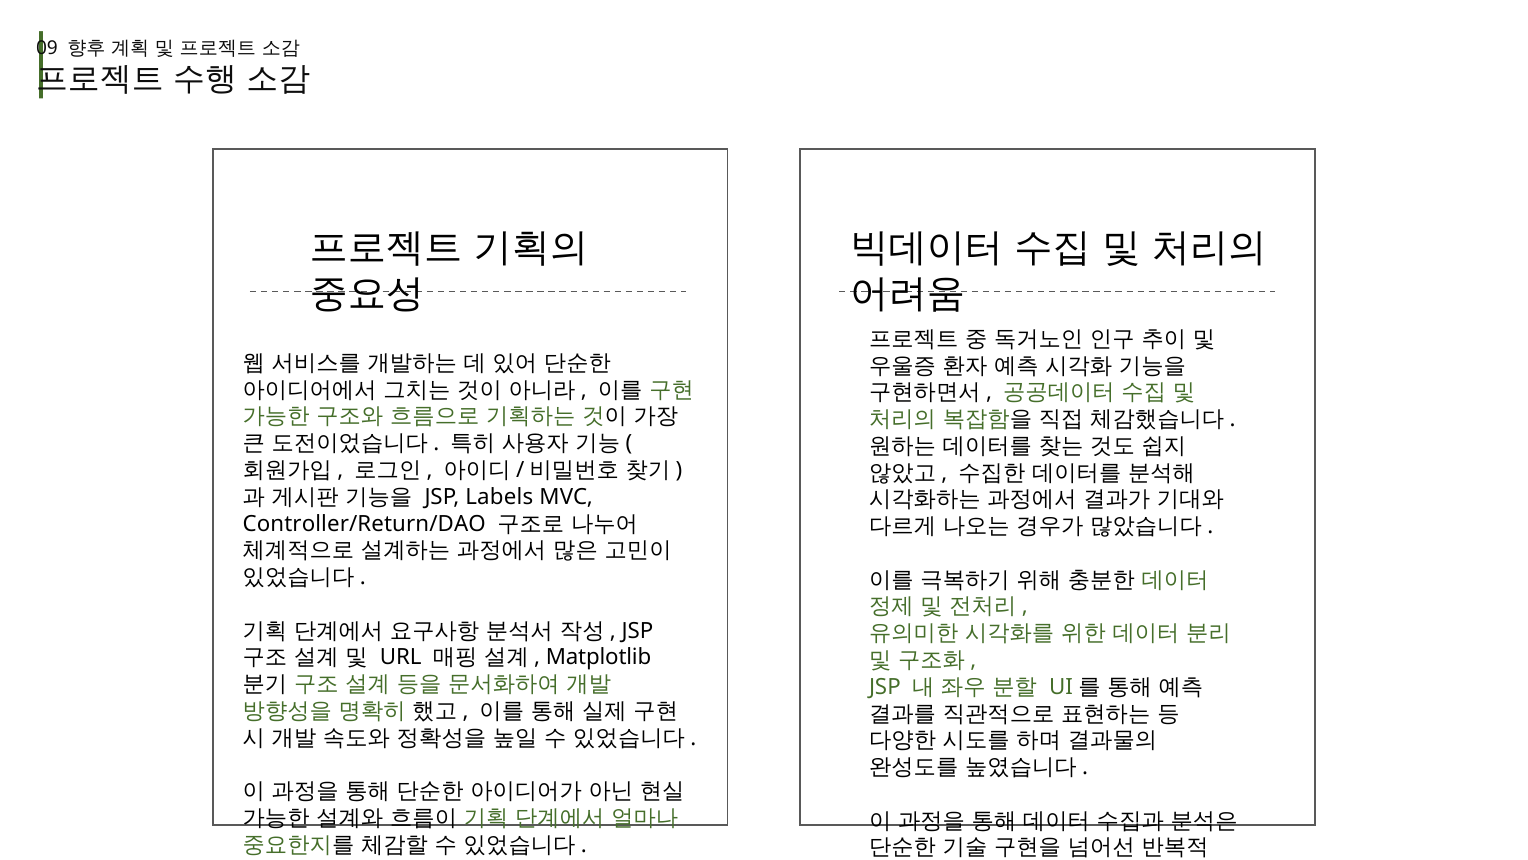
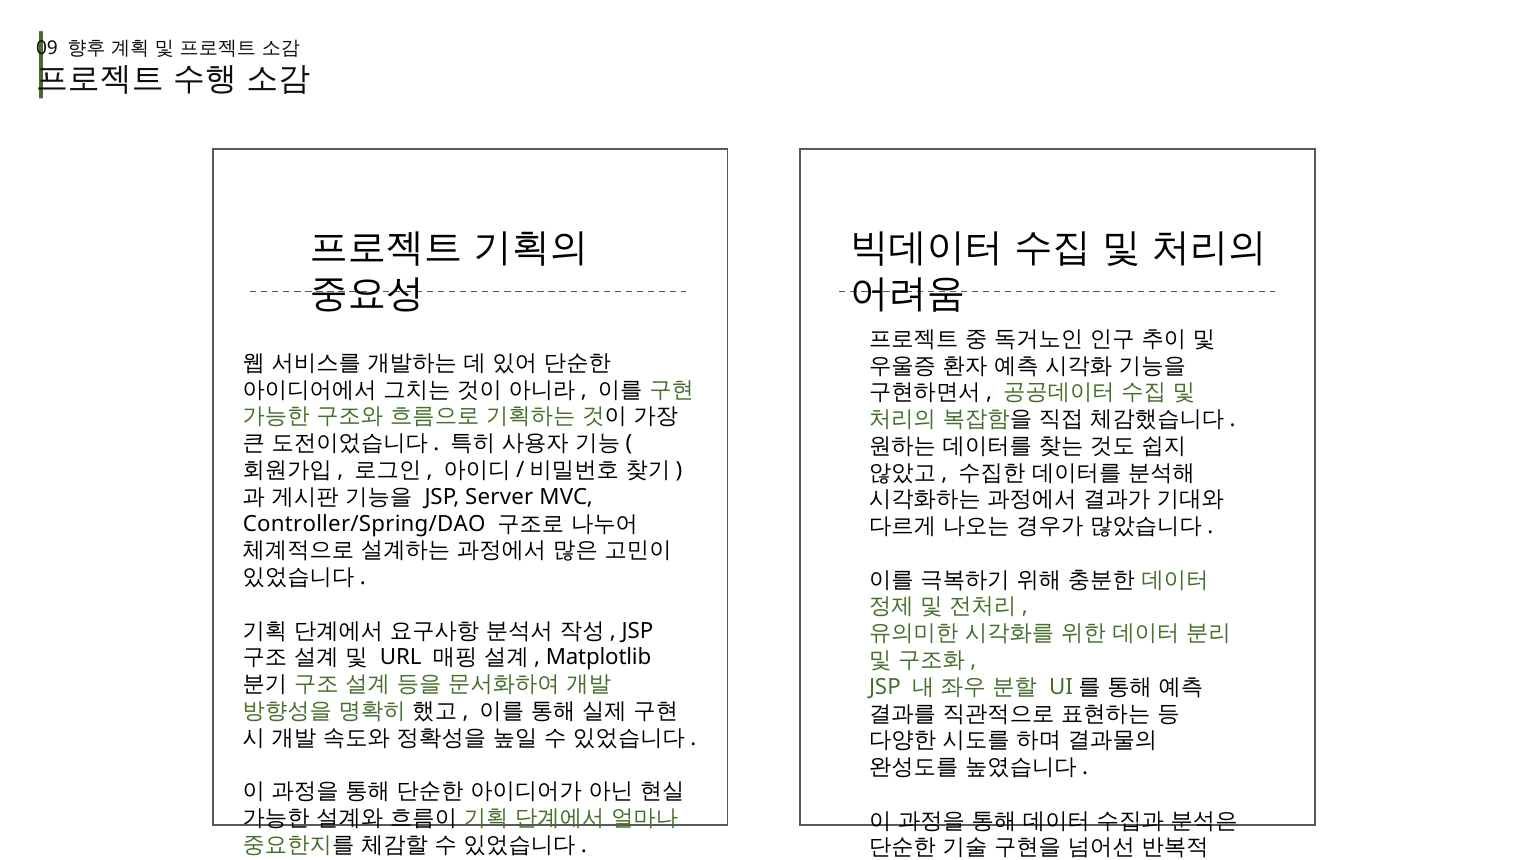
Labels: Labels -> Server
Controller/Return/DAO: Controller/Return/DAO -> Controller/Spring/DAO
